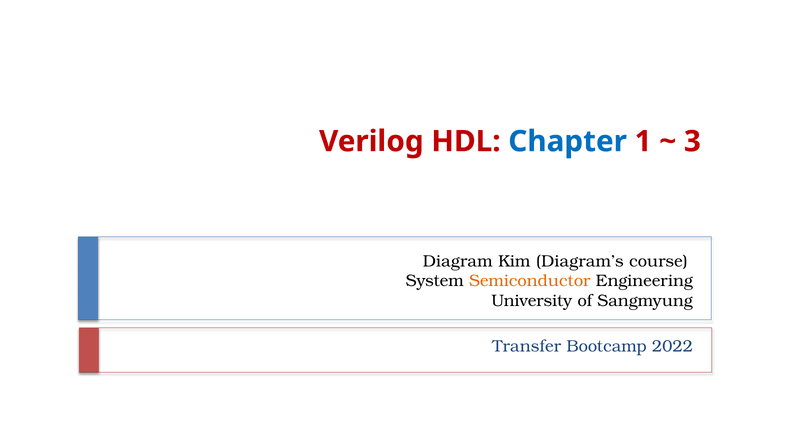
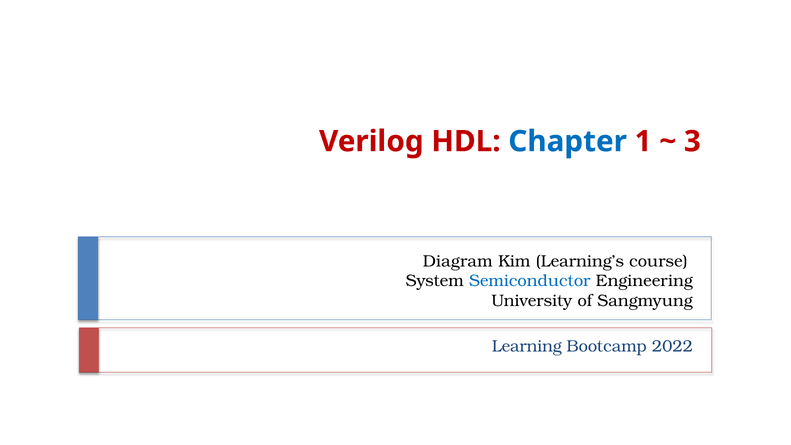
Diagram’s: Diagram’s -> Learning’s
Semiconductor colour: orange -> blue
Transfer: Transfer -> Learning
